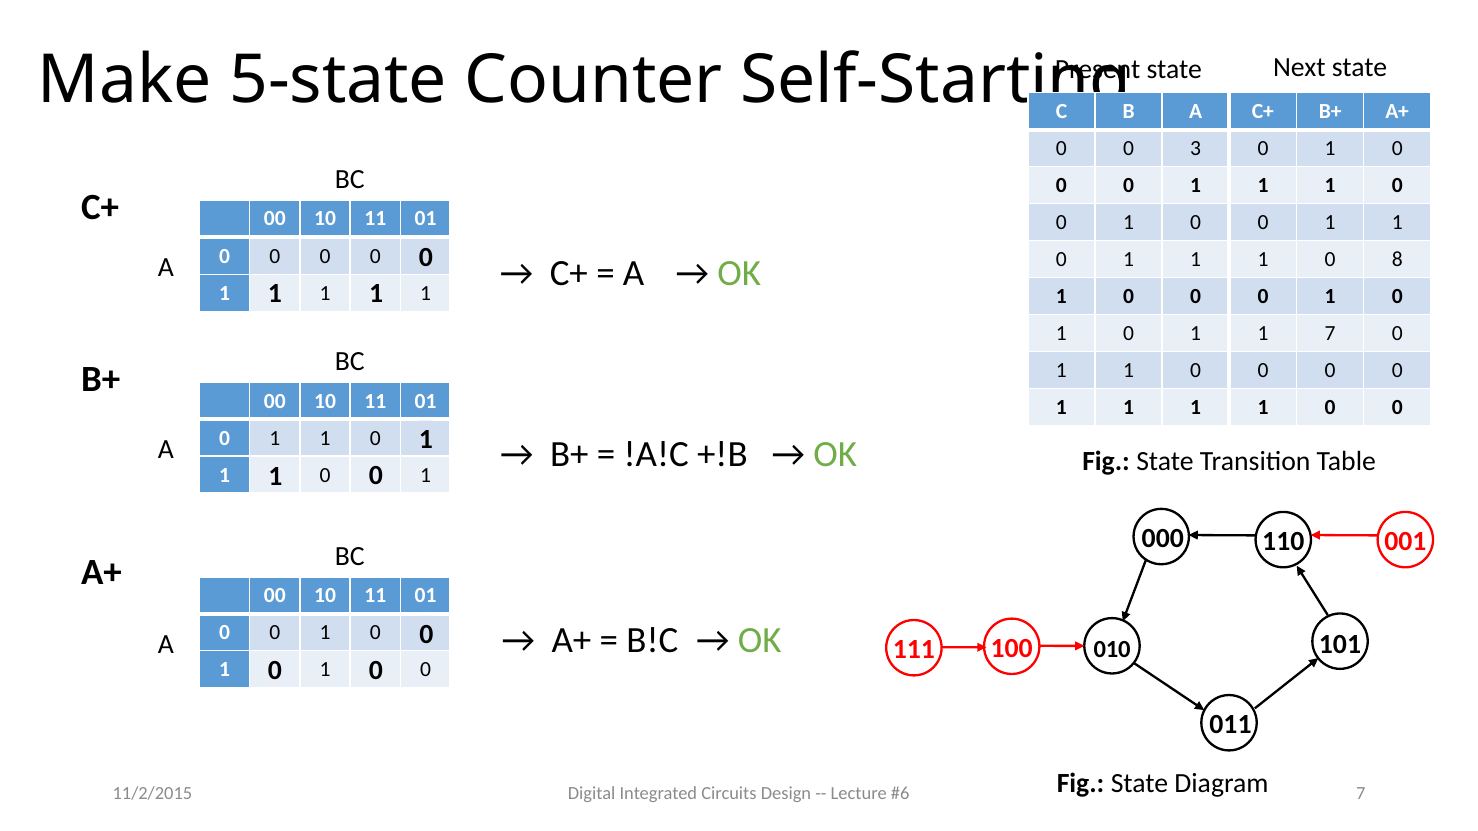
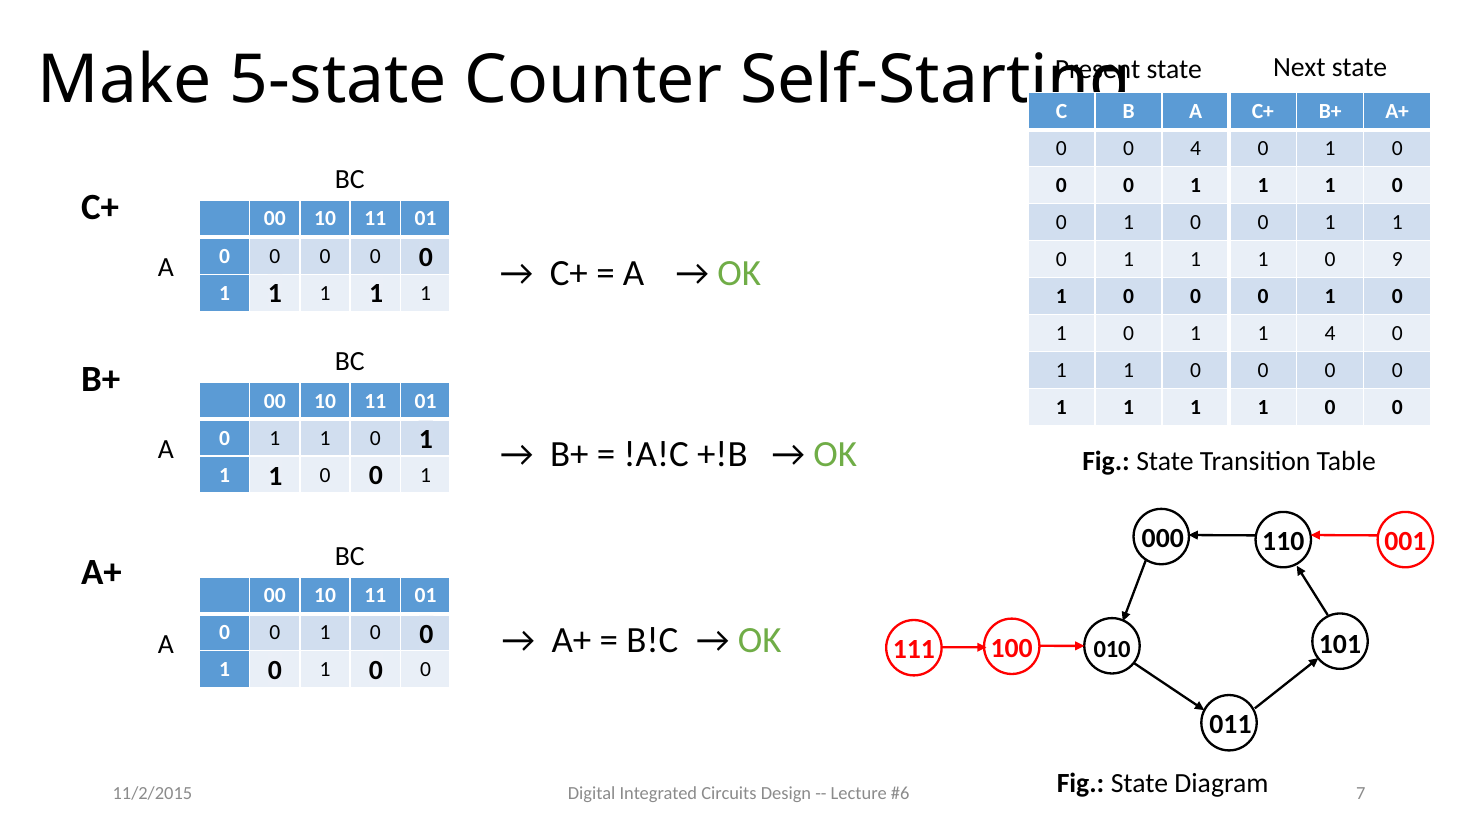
0 3: 3 -> 4
8: 8 -> 9
1 7: 7 -> 4
